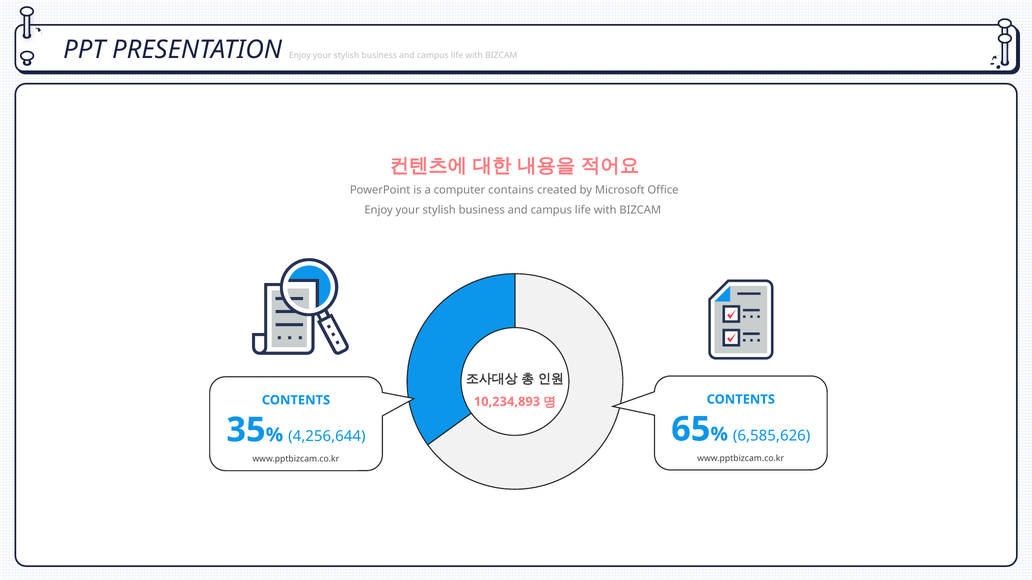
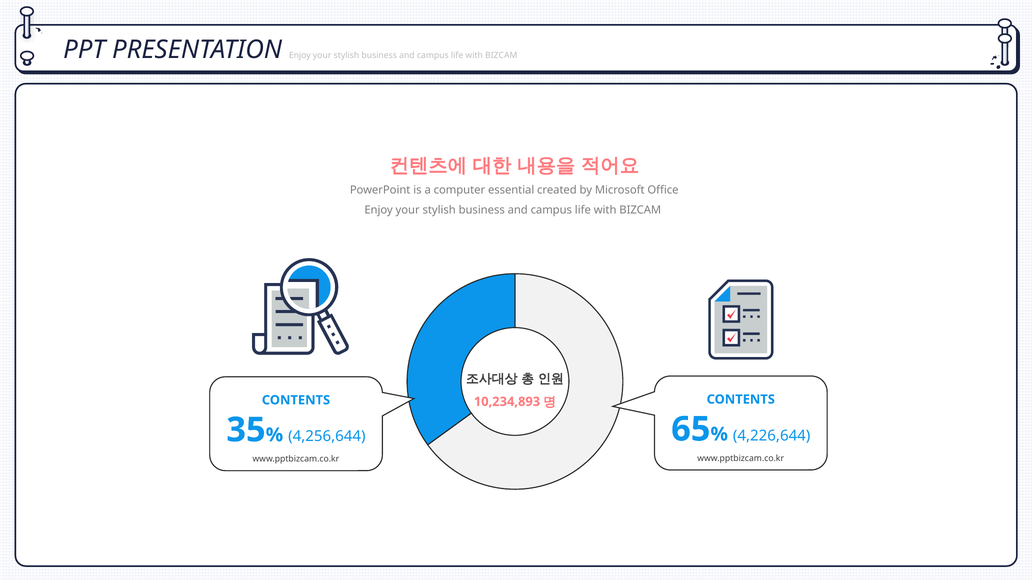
contains: contains -> essential
6,585,626: 6,585,626 -> 4,226,644
